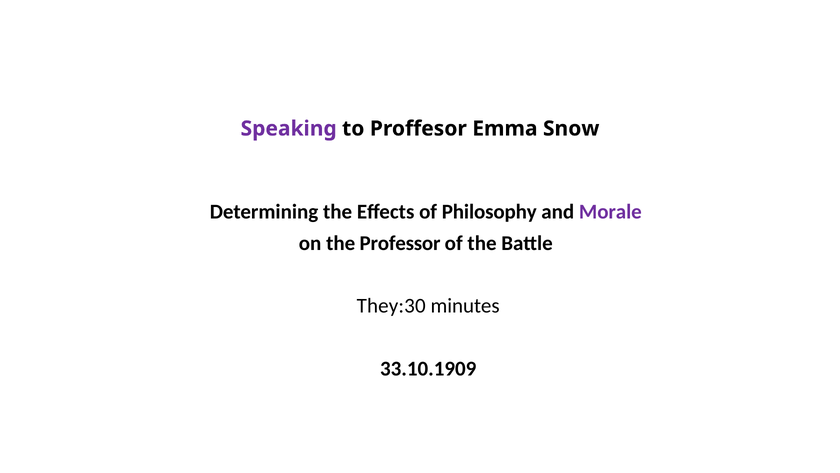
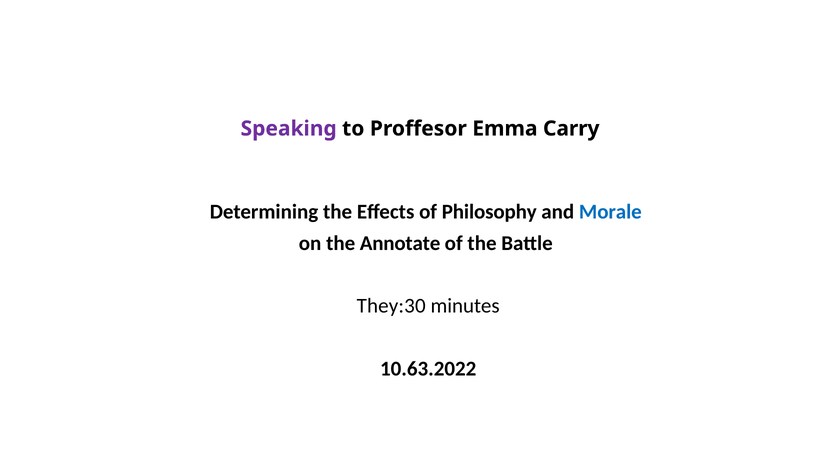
Snow: Snow -> Carry
Morale colour: purple -> blue
Professor: Professor -> Annotate
33.10.1909: 33.10.1909 -> 10.63.2022
